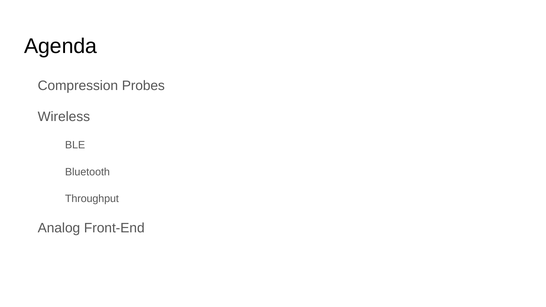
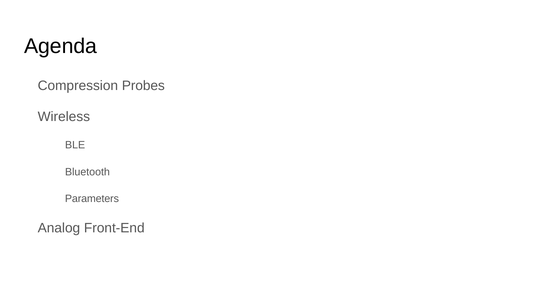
Throughput: Throughput -> Parameters
